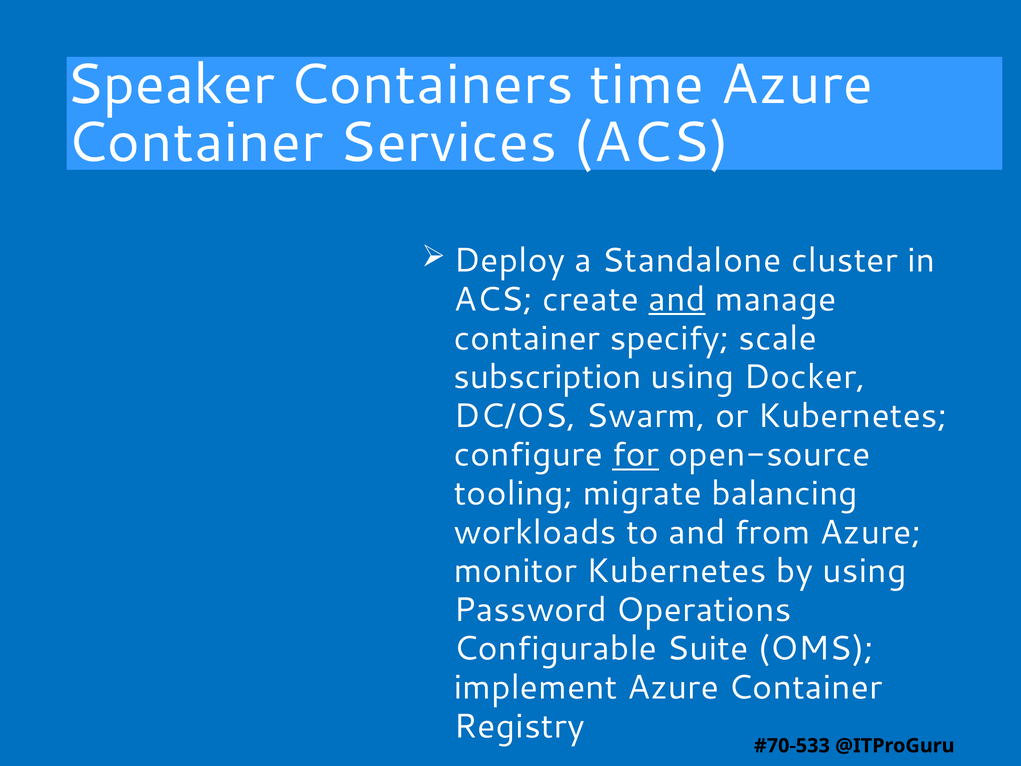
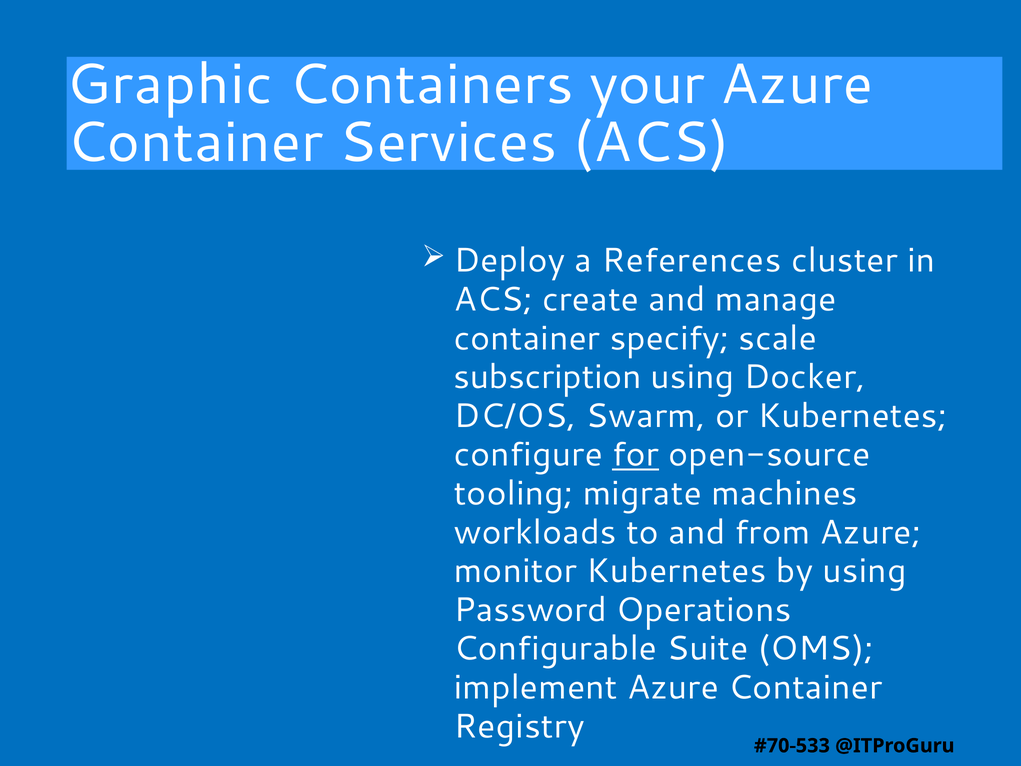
Speaker: Speaker -> Graphic
time: time -> your
Standalone: Standalone -> References
and at (677, 299) underline: present -> none
balancing: balancing -> machines
